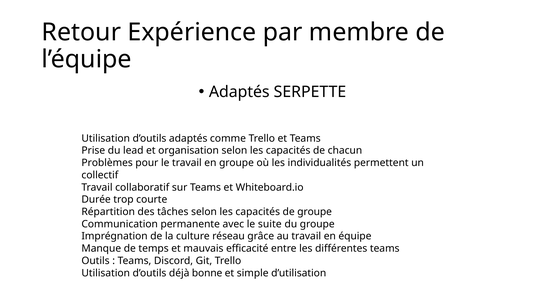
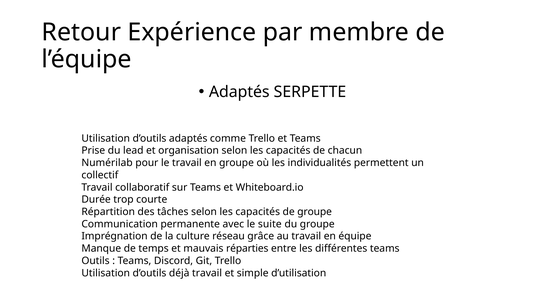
Problèmes: Problèmes -> Numérilab
efficacité: efficacité -> réparties
déjà bonne: bonne -> travail
